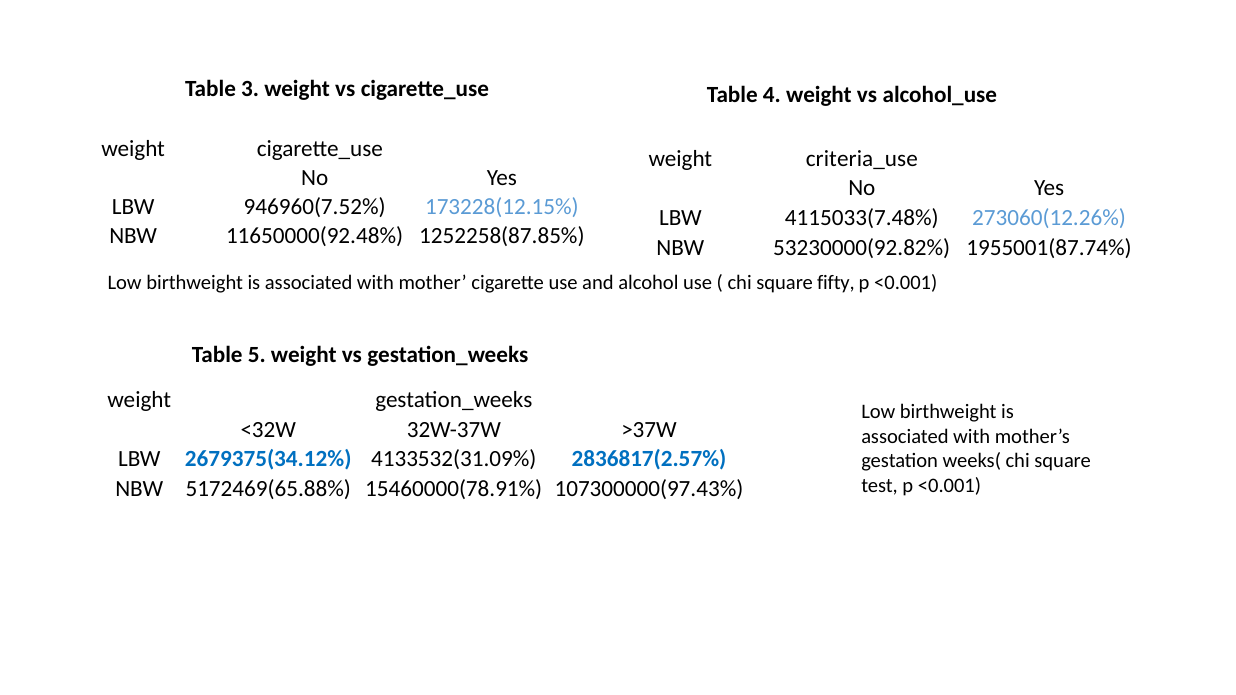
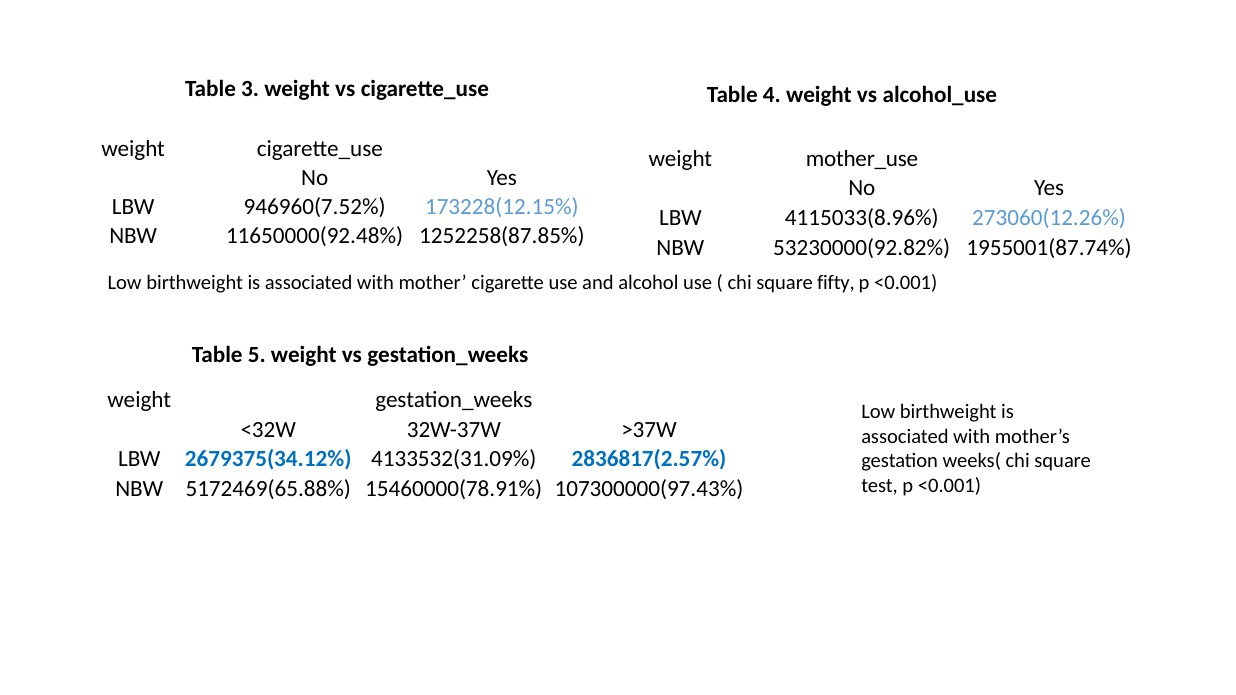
criteria_use: criteria_use -> mother_use
4115033(7.48%: 4115033(7.48% -> 4115033(8.96%
